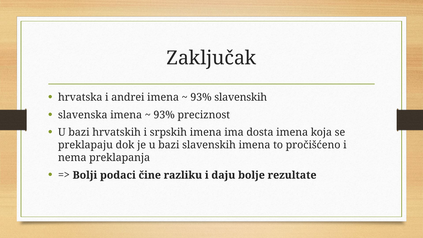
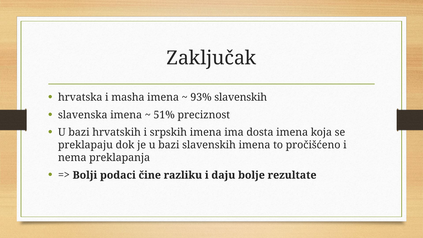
andrei: andrei -> masha
93% at (164, 115): 93% -> 51%
